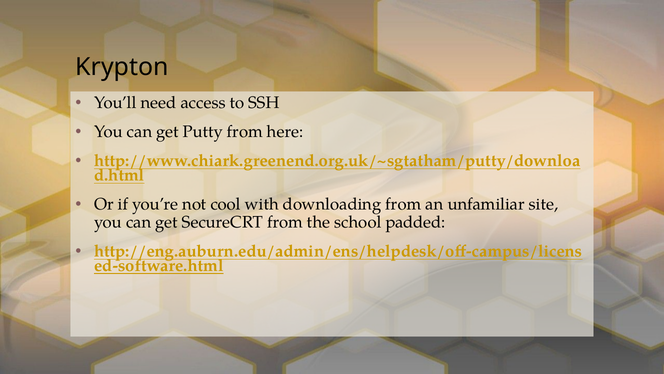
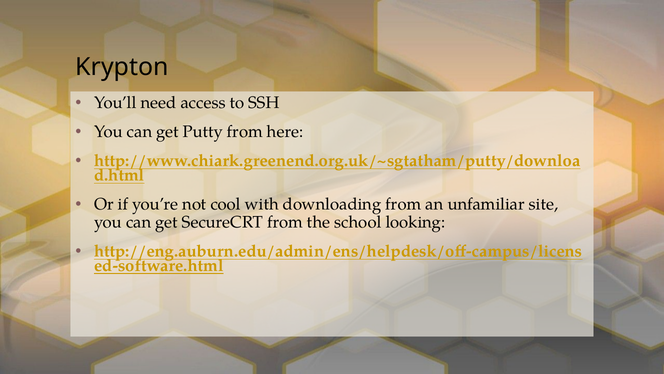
padded: padded -> looking
